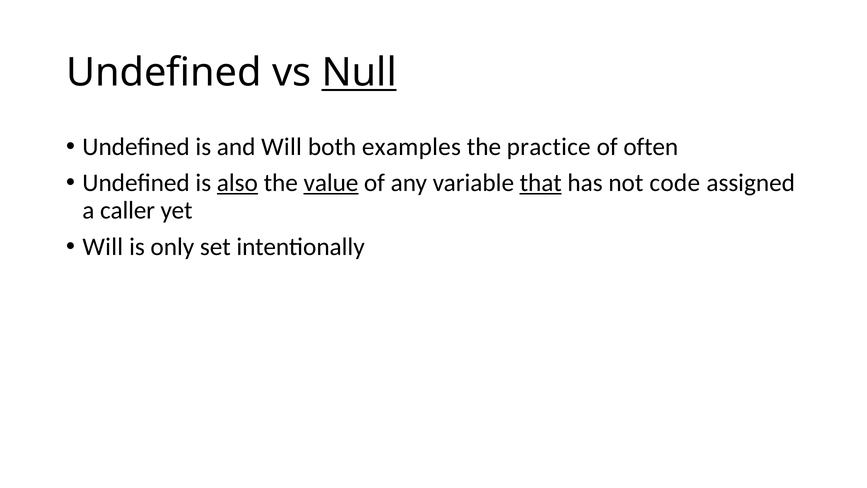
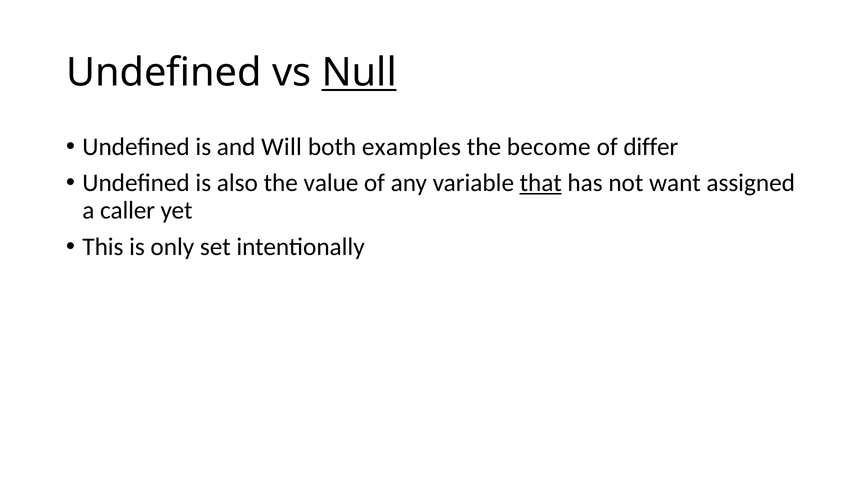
practice: practice -> become
often: often -> differ
also underline: present -> none
value underline: present -> none
code: code -> want
Will at (103, 247): Will -> This
